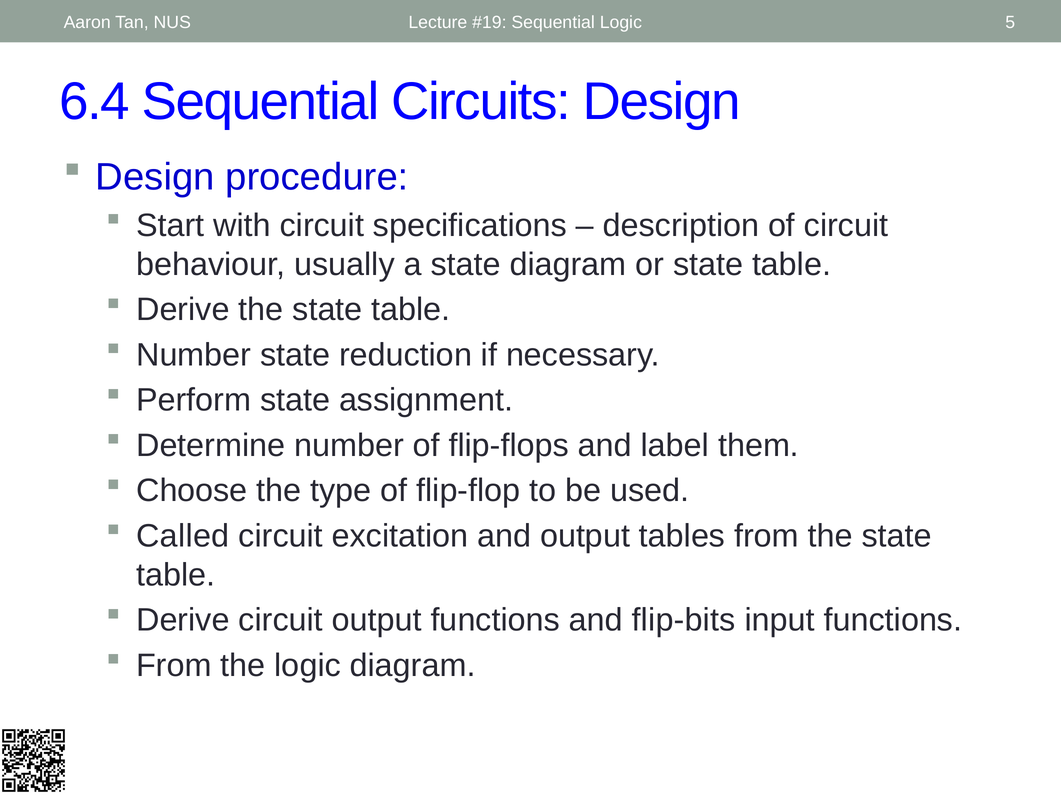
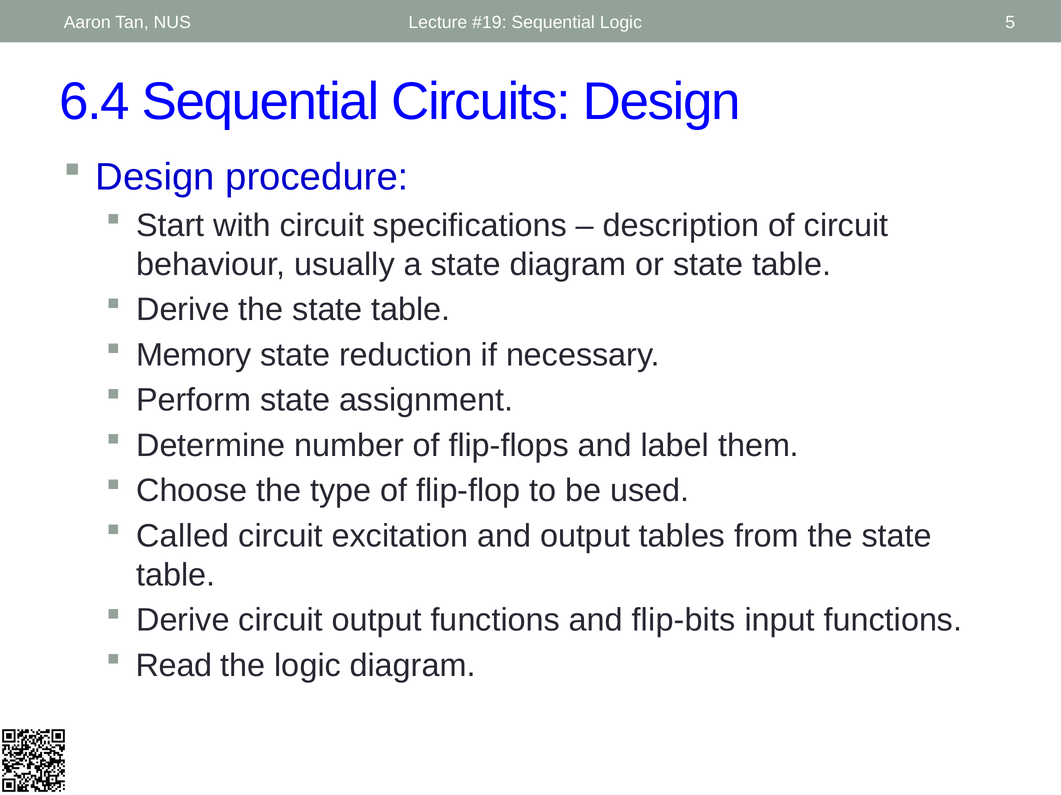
Number at (194, 355): Number -> Memory
From at (174, 666): From -> Read
